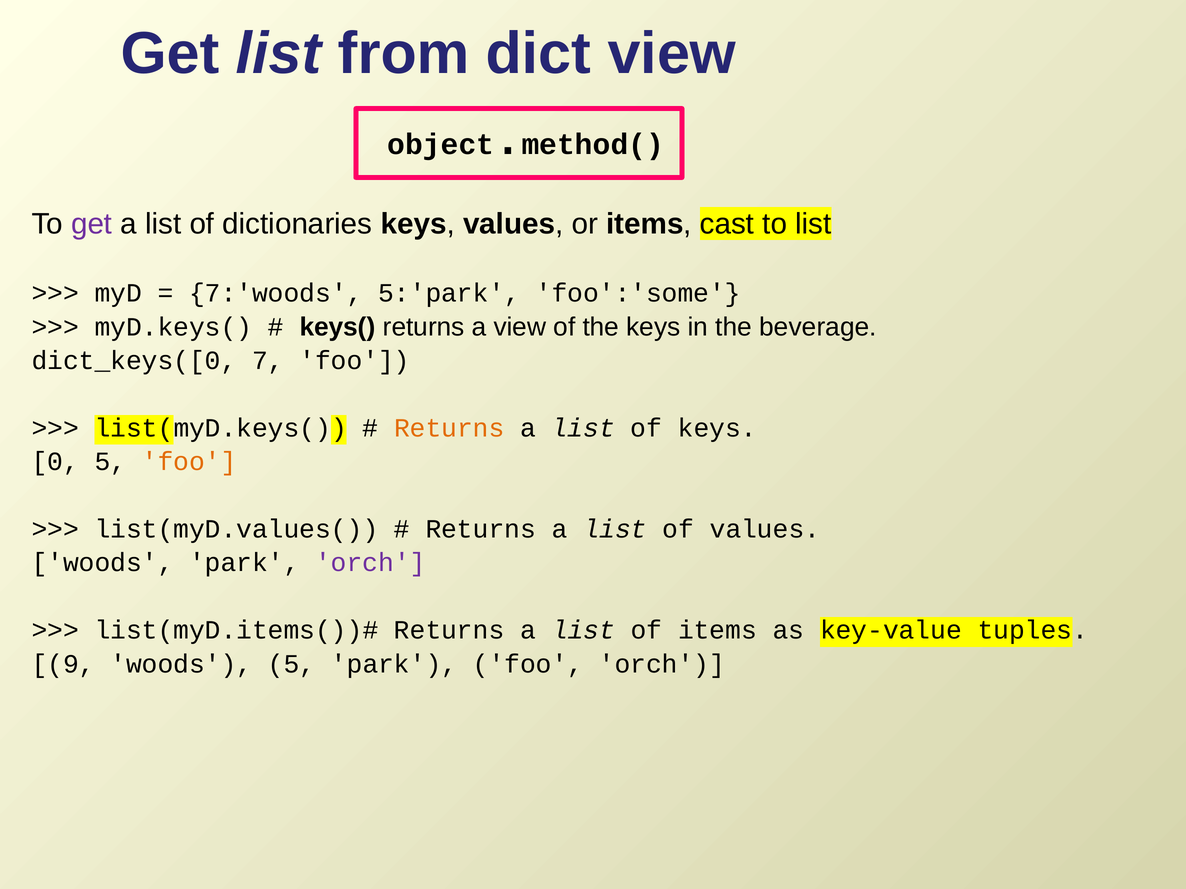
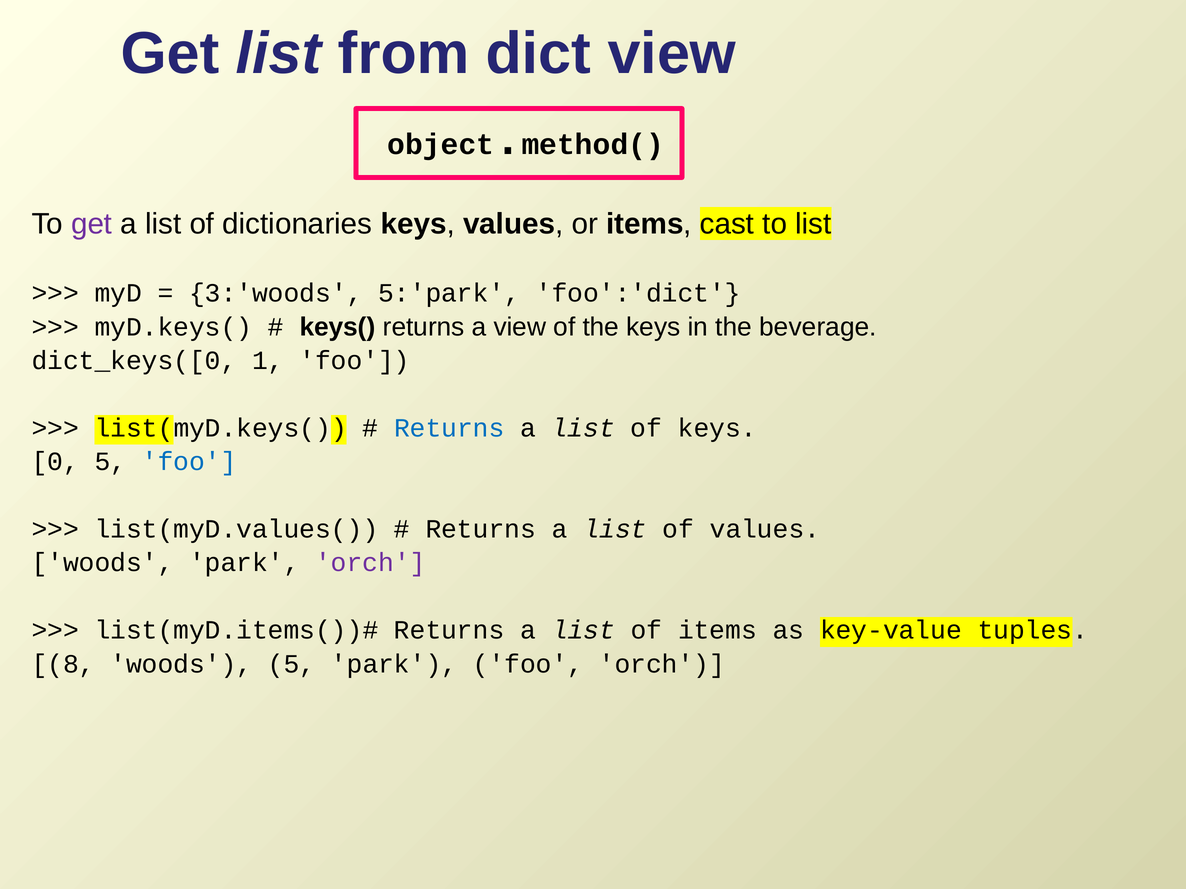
7:'woods: 7:'woods -> 3:'woods
foo':'some: foo':'some -> foo':'dict
7: 7 -> 1
Returns at (449, 428) colour: orange -> blue
foo at (189, 462) colour: orange -> blue
9: 9 -> 8
